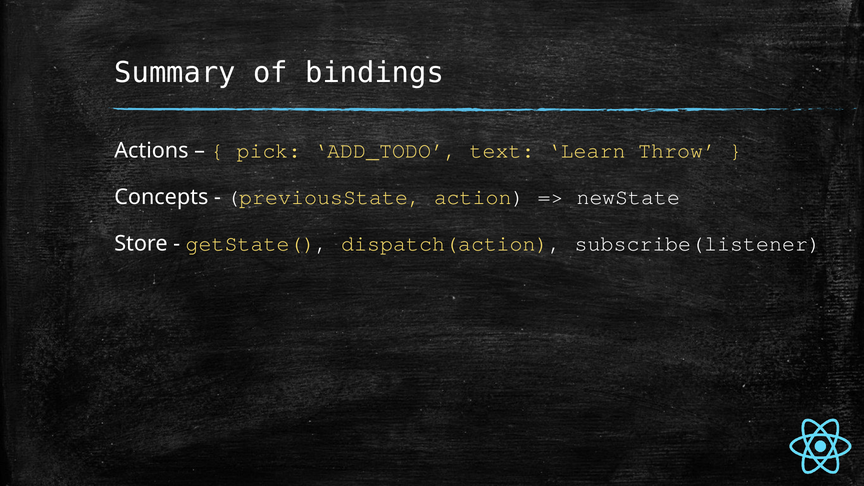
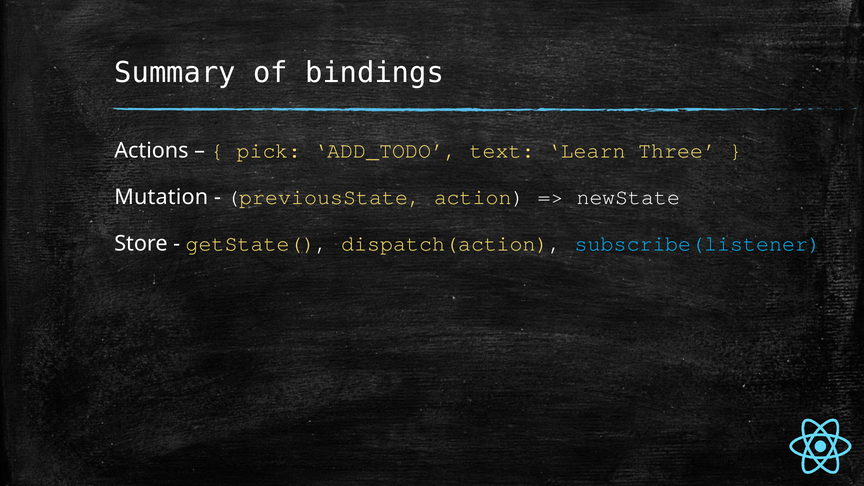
Throw: Throw -> Three
Concepts: Concepts -> Mutation
subscribe(listener colour: white -> light blue
